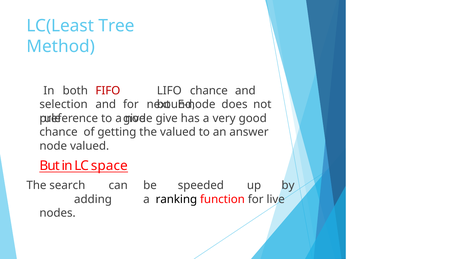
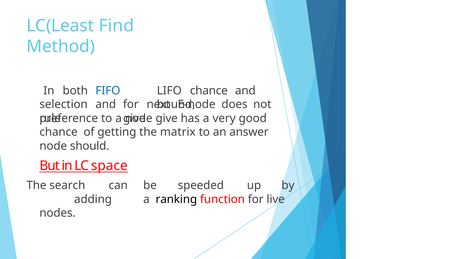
Tree: Tree -> Find
FIFO colour: red -> blue
the valued: valued -> matrix
node valued: valued -> should
